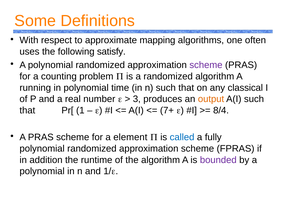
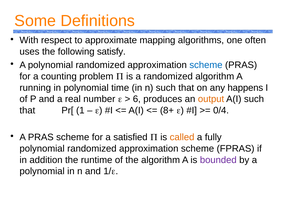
scheme at (206, 65) colour: purple -> blue
classical: classical -> happens
3: 3 -> 6
7+: 7+ -> 8+
8/4: 8/4 -> 0/4
element: element -> satisfied
called colour: blue -> orange
